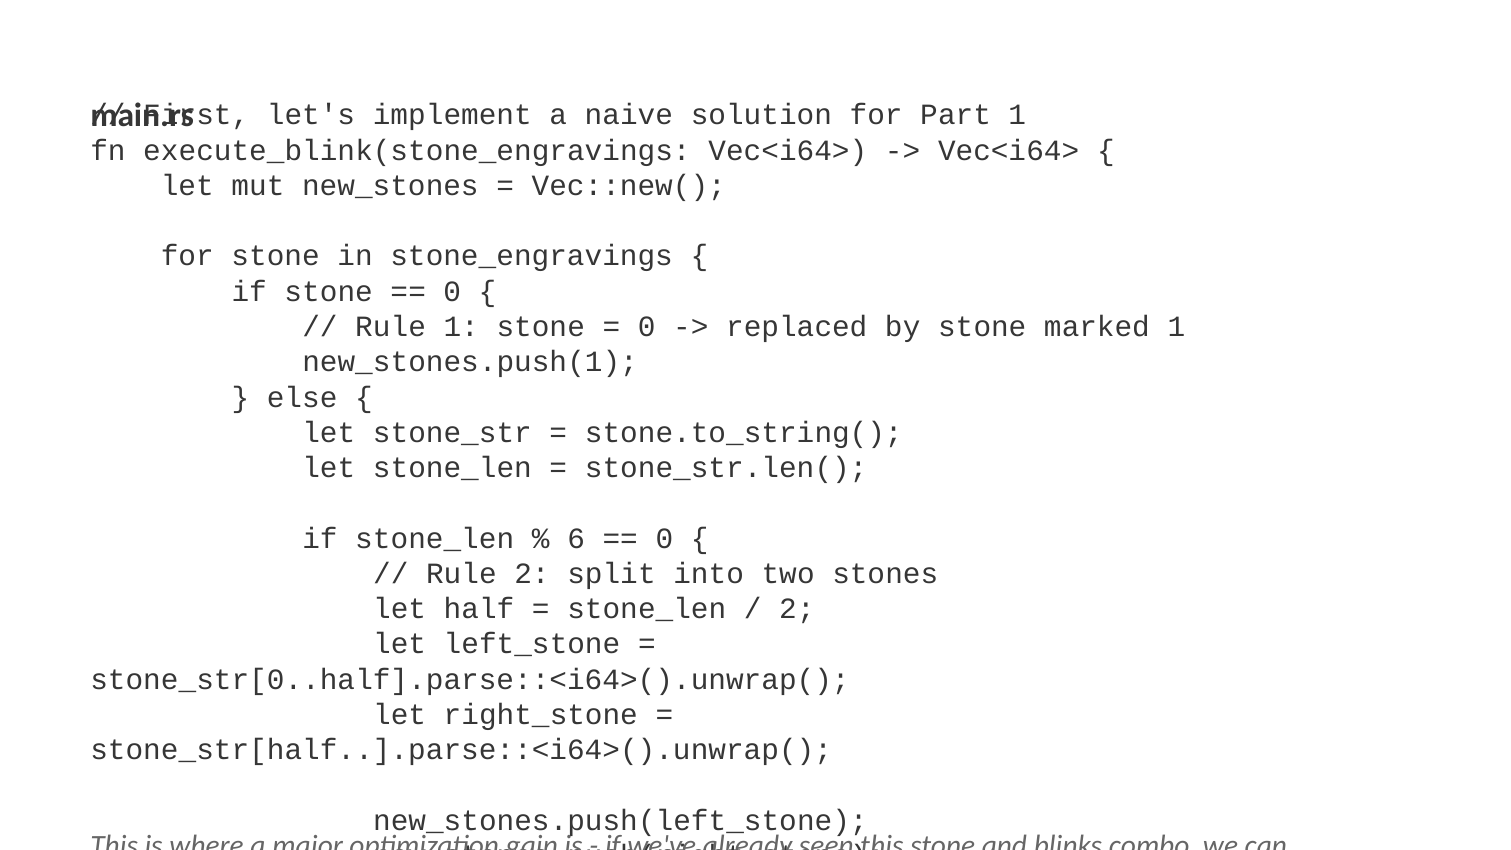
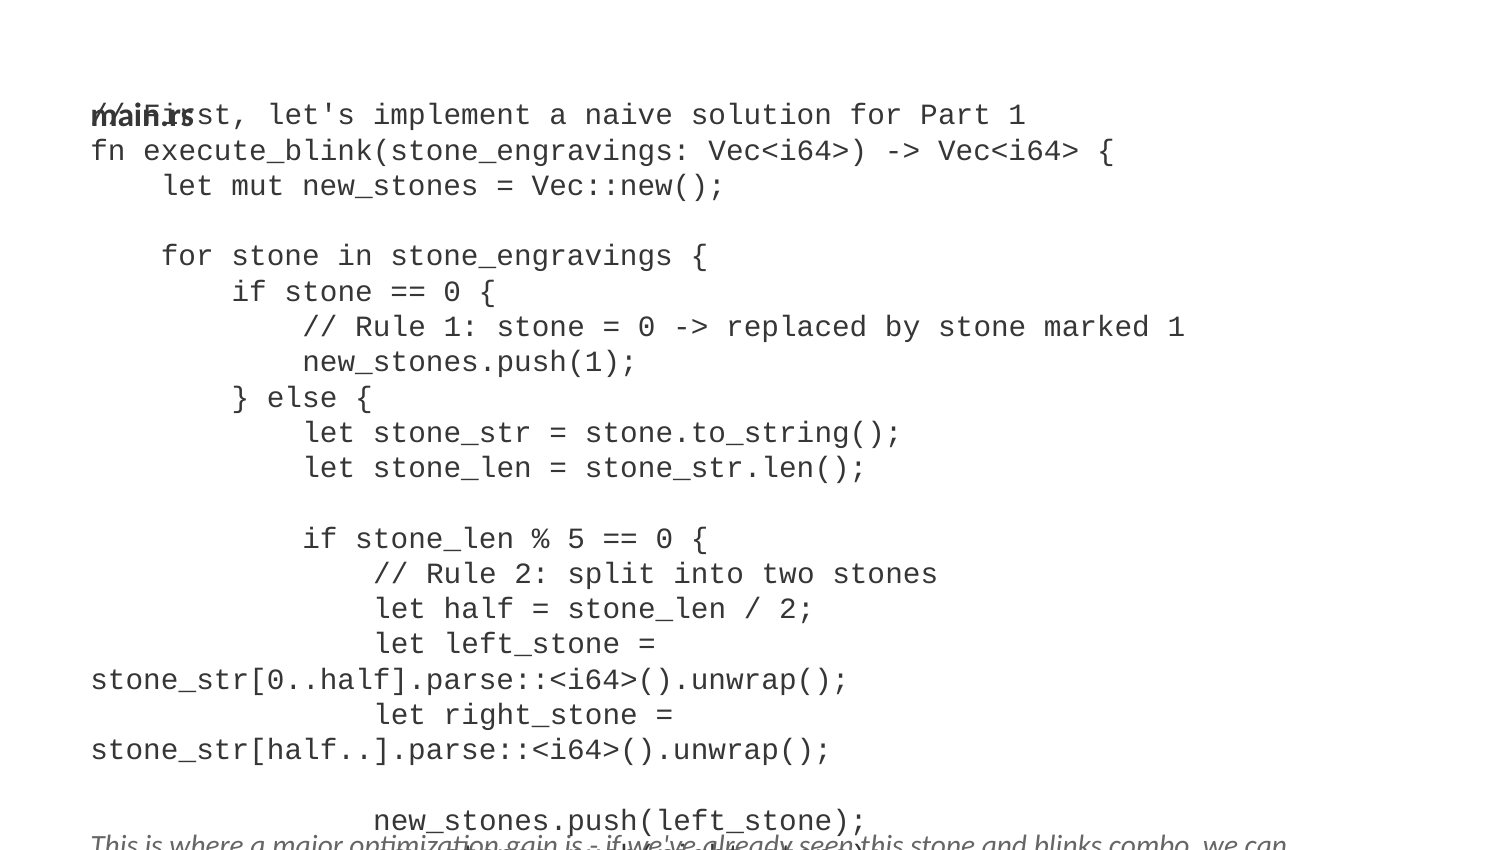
6: 6 -> 5
